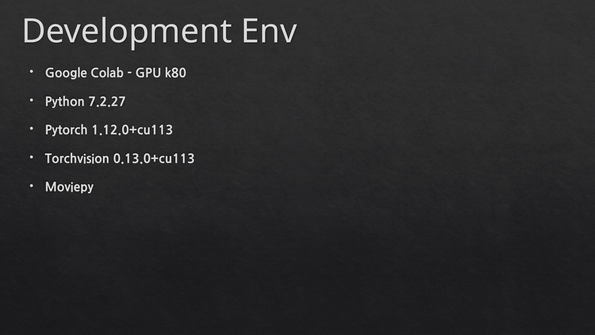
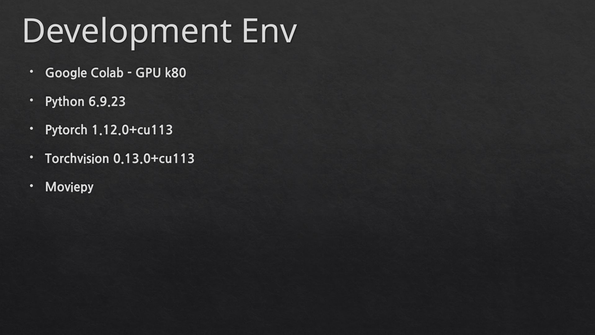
7.2.27: 7.2.27 -> 6.9.23
